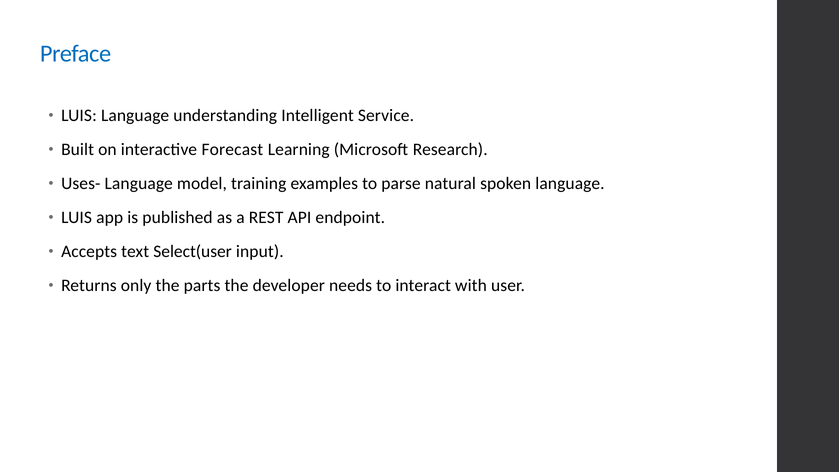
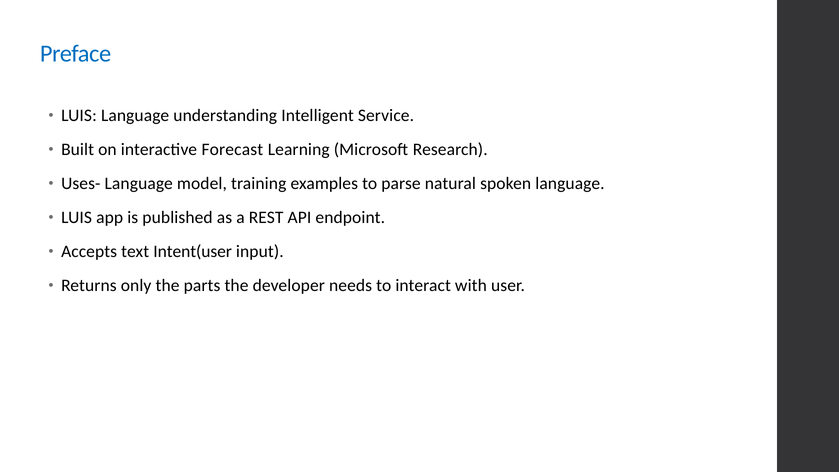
Select(user: Select(user -> Intent(user
